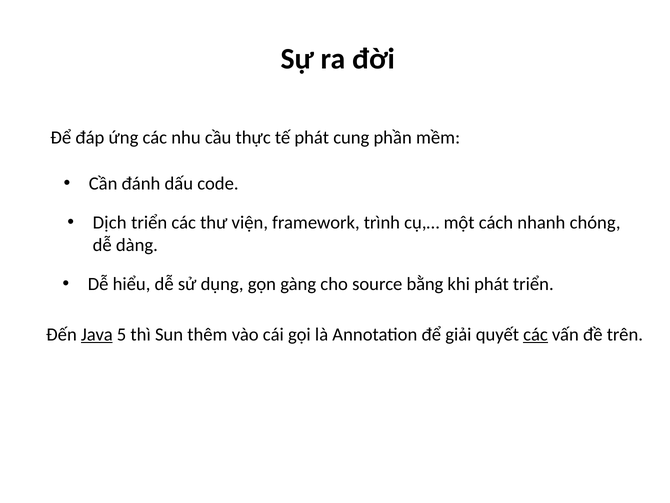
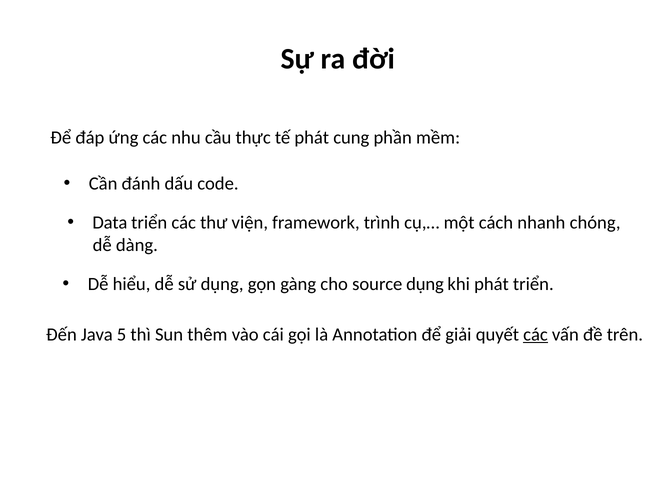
Dịch: Dịch -> Data
source bằng: bằng -> dụng
Java underline: present -> none
